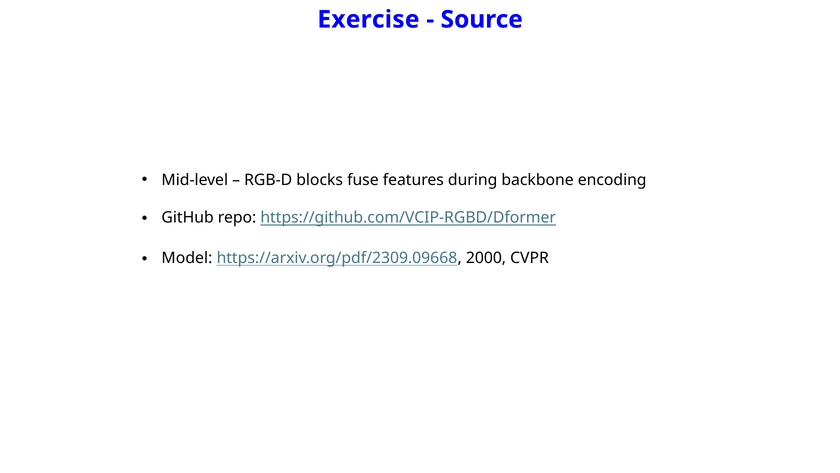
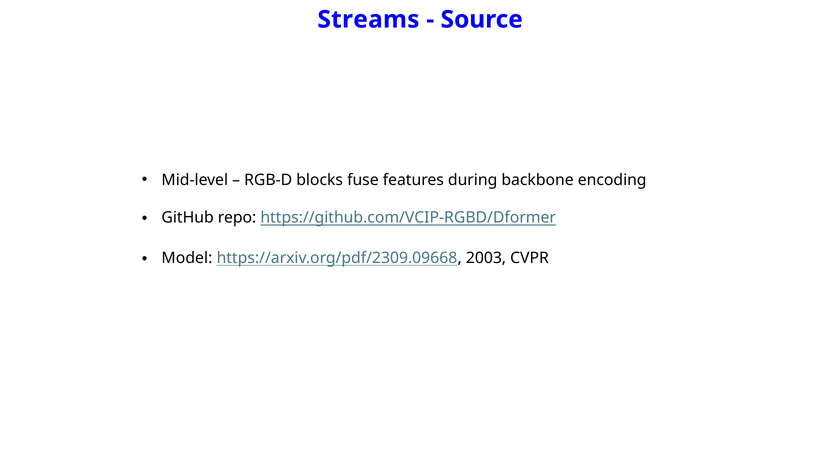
Exercise: Exercise -> Streams
2000: 2000 -> 2003
